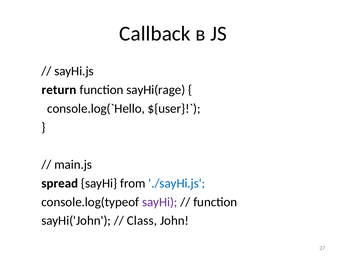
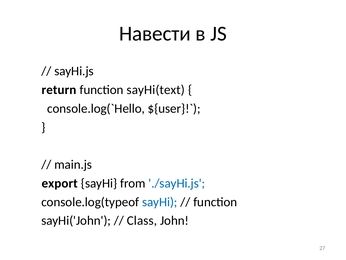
Callback: Callback -> Навести
sayHi(rage: sayHi(rage -> sayHi(text
spread: spread -> export
sayHi at (160, 202) colour: purple -> blue
